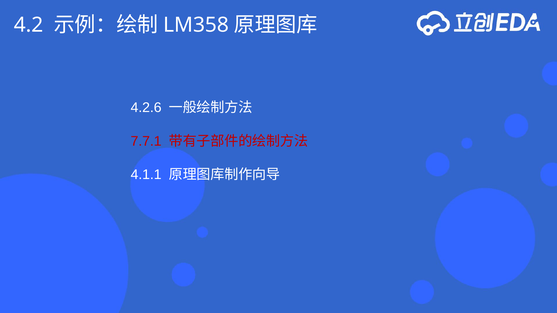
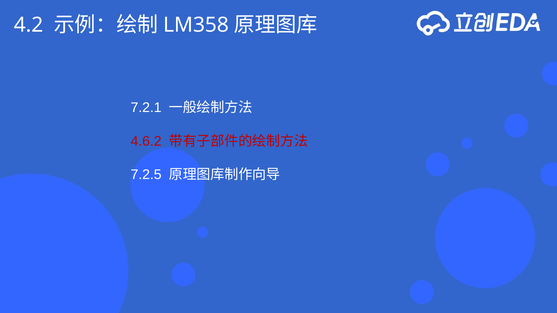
4.2.6: 4.2.6 -> 7.2.1
7.7.1: 7.7.1 -> 4.6.2
4.1.1: 4.1.1 -> 7.2.5
